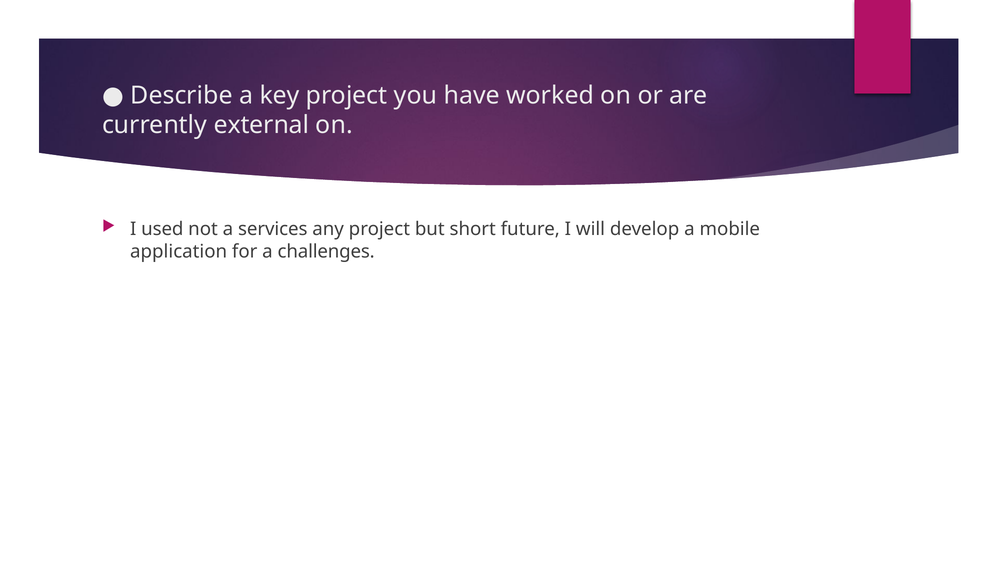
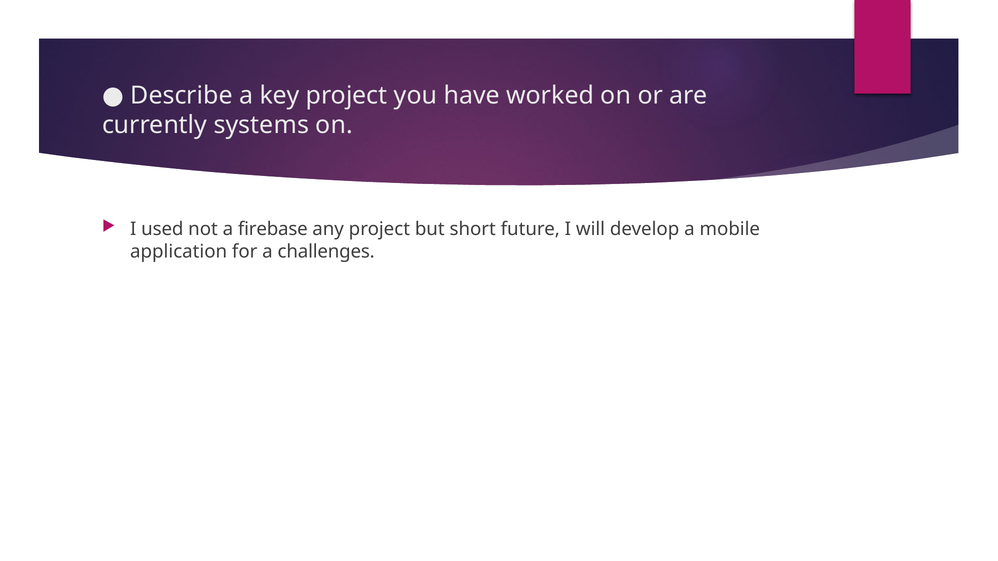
external: external -> systems
services: services -> firebase
